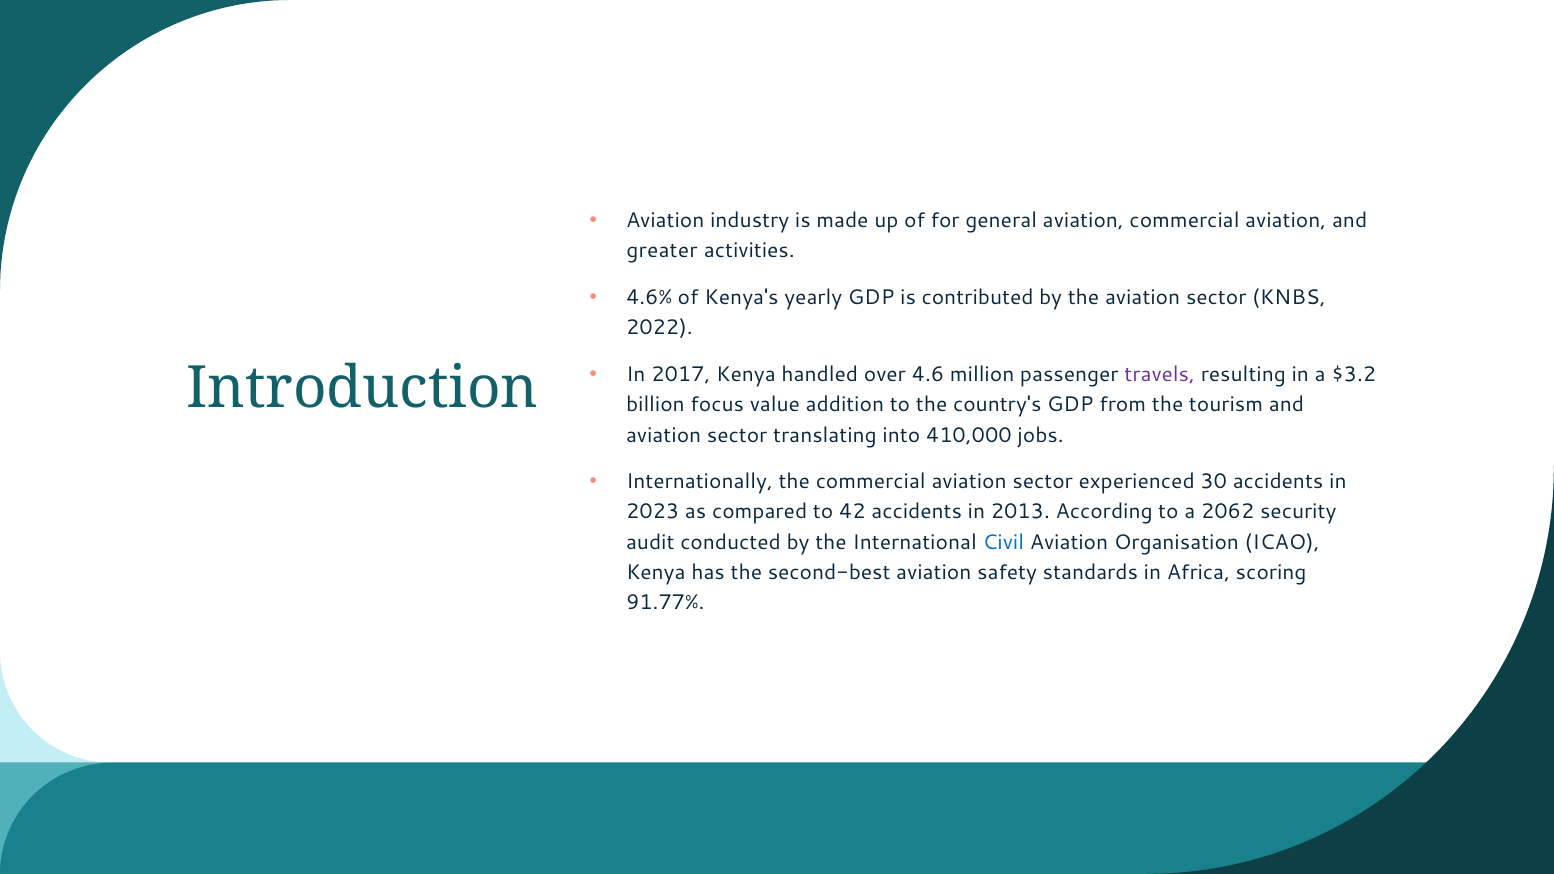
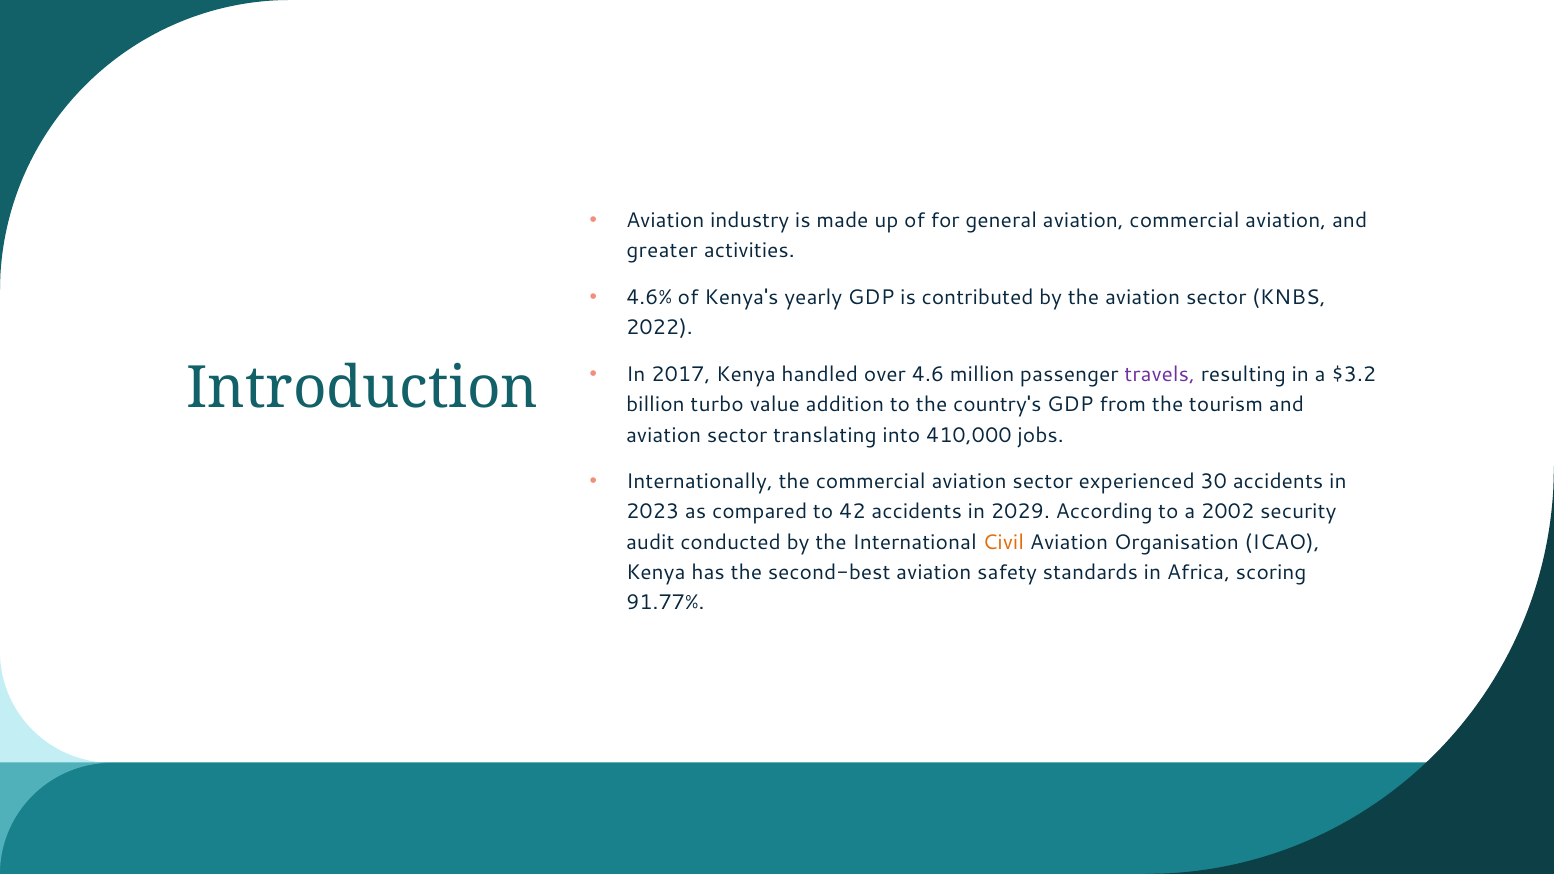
focus: focus -> turbo
2013: 2013 -> 2029
2062: 2062 -> 2002
Civil colour: blue -> orange
